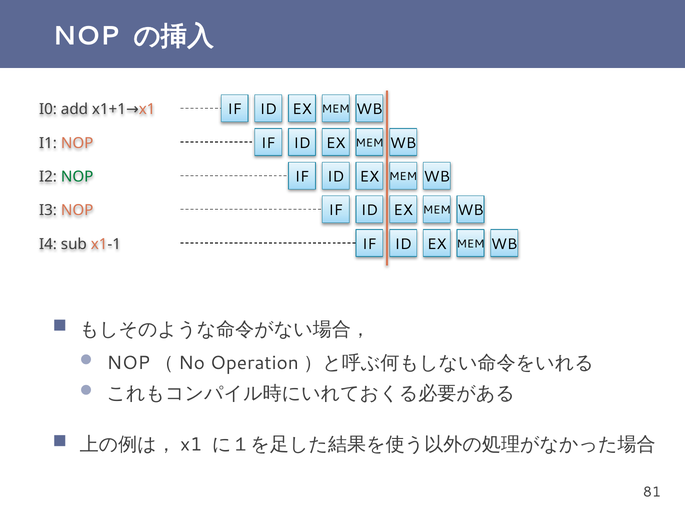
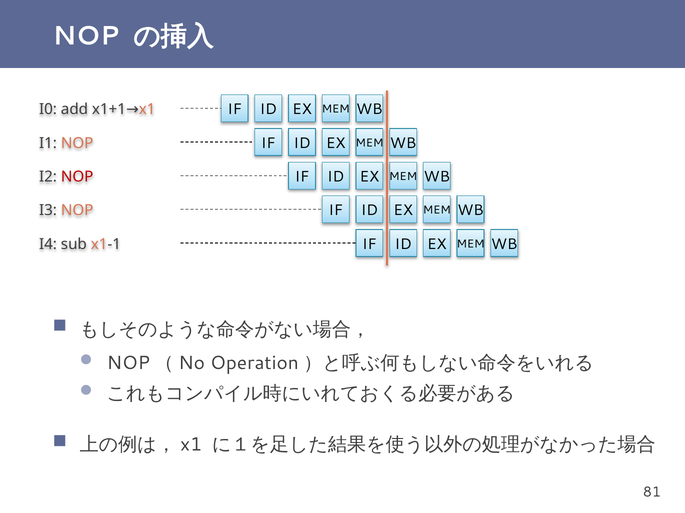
NOP at (77, 177) colour: green -> red
